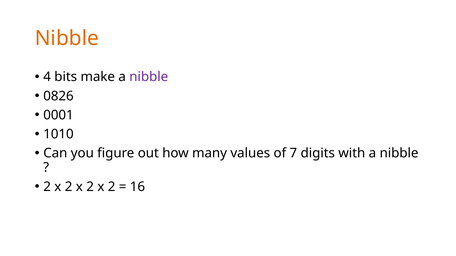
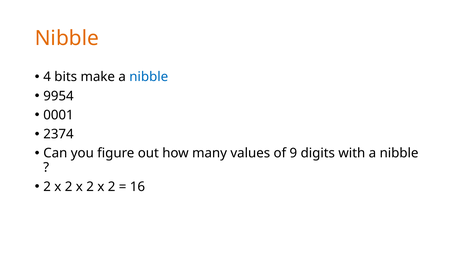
nibble at (149, 77) colour: purple -> blue
0826: 0826 -> 9954
1010: 1010 -> 2374
7: 7 -> 9
